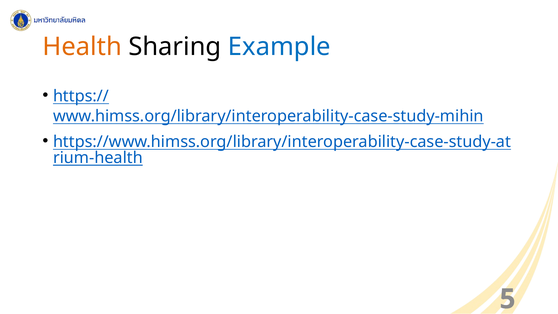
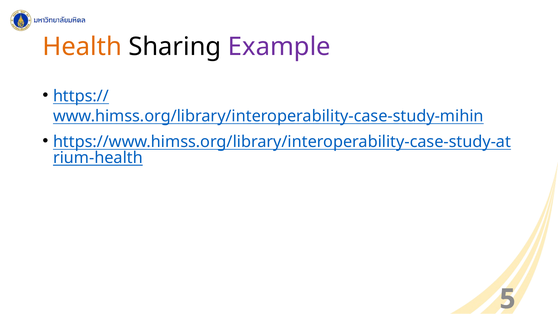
Example colour: blue -> purple
